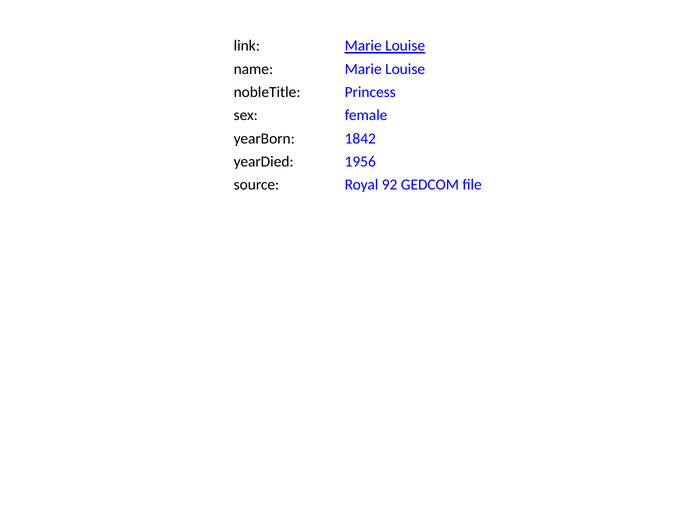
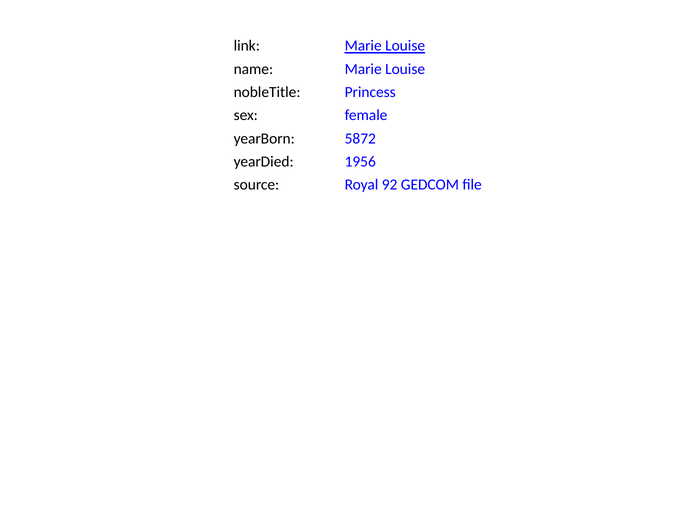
1842: 1842 -> 5872
